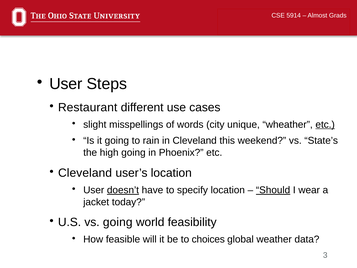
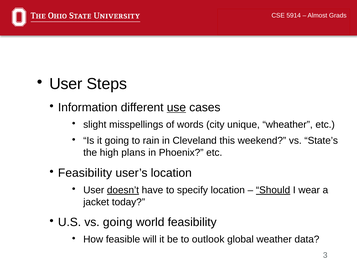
Restaurant: Restaurant -> Information
use underline: none -> present
etc at (325, 124) underline: present -> none
high going: going -> plans
Cleveland at (85, 173): Cleveland -> Feasibility
choices: choices -> outlook
